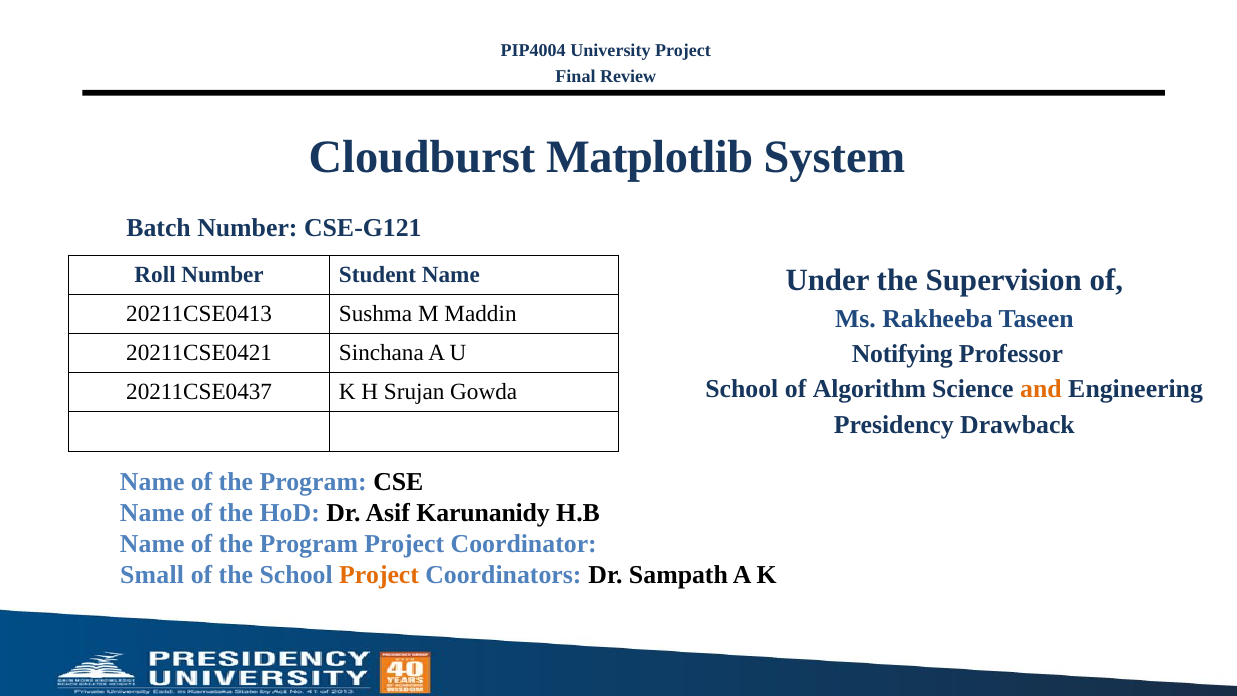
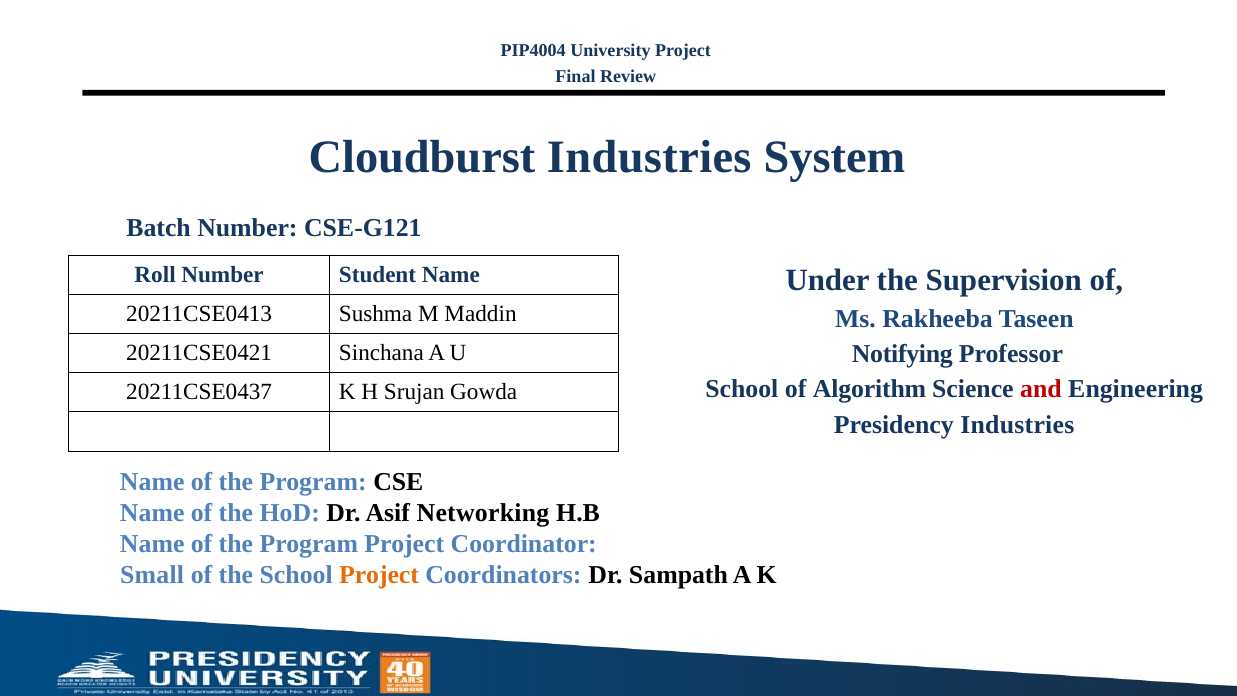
Cloudburst Matplotlib: Matplotlib -> Industries
and colour: orange -> red
Presidency Drawback: Drawback -> Industries
Karunanidy: Karunanidy -> Networking
